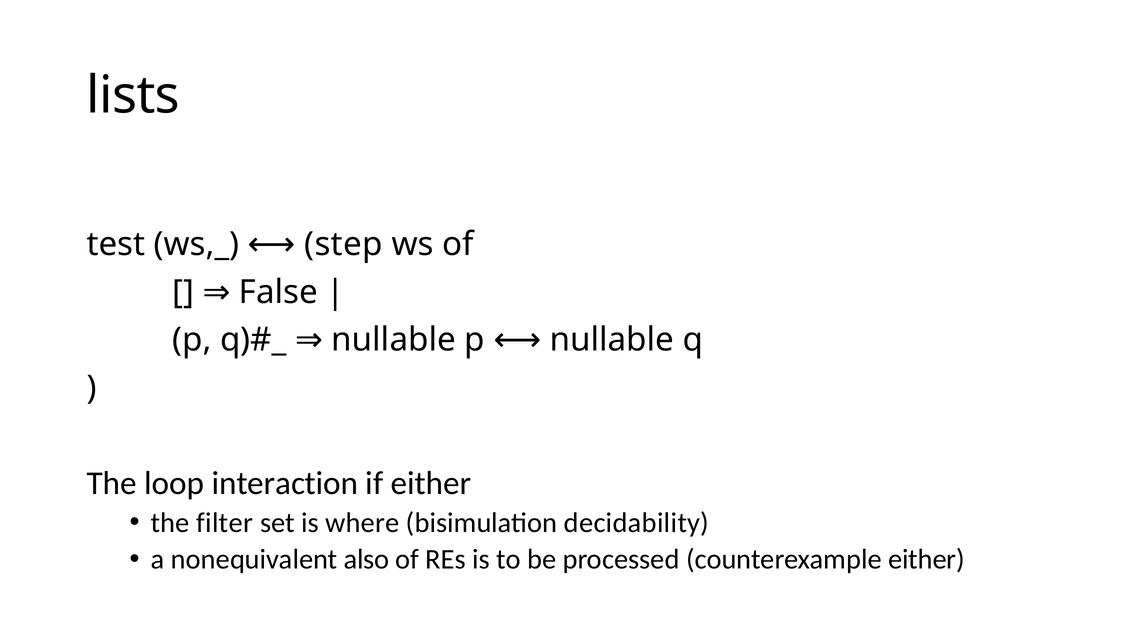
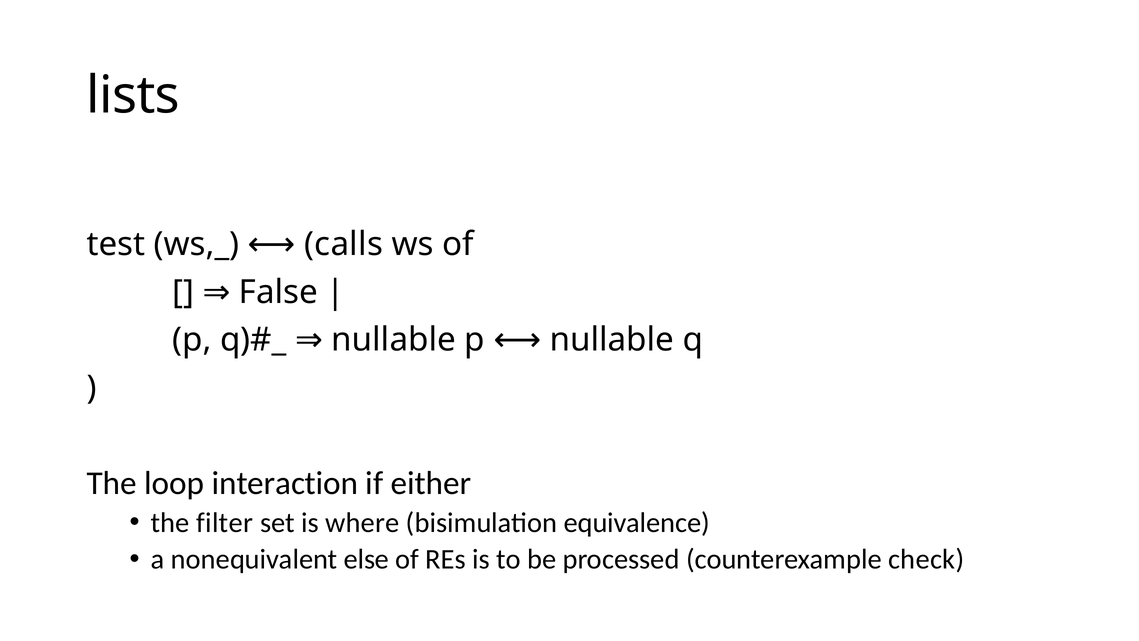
step: step -> calls
decidability: decidability -> equivalence
also: also -> else
counterexample either: either -> check
